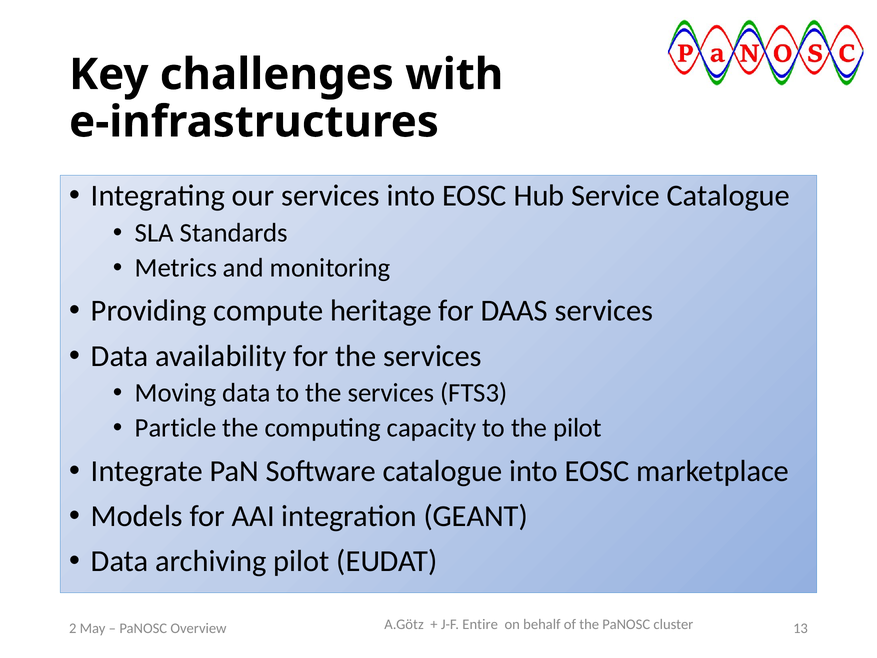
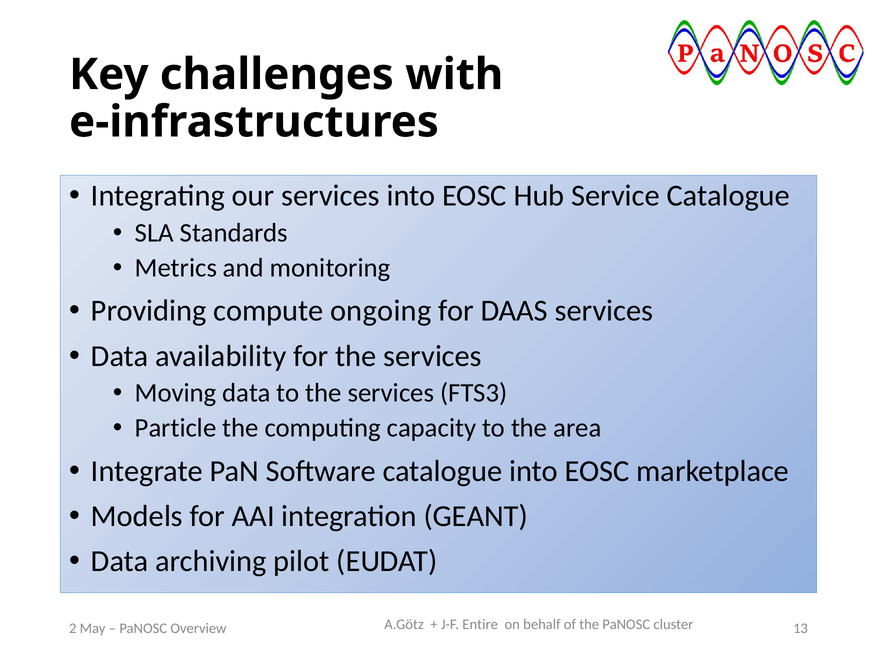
heritage: heritage -> ongoing
the pilot: pilot -> area
